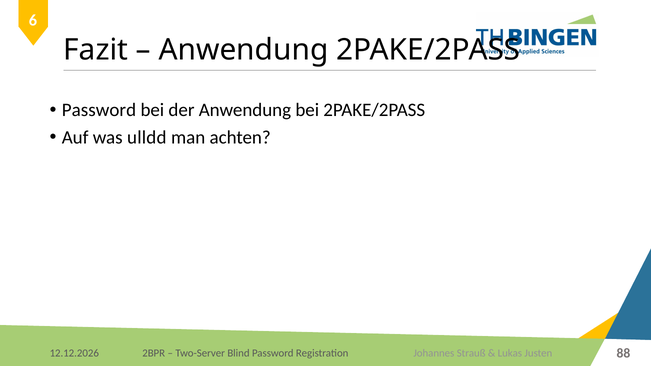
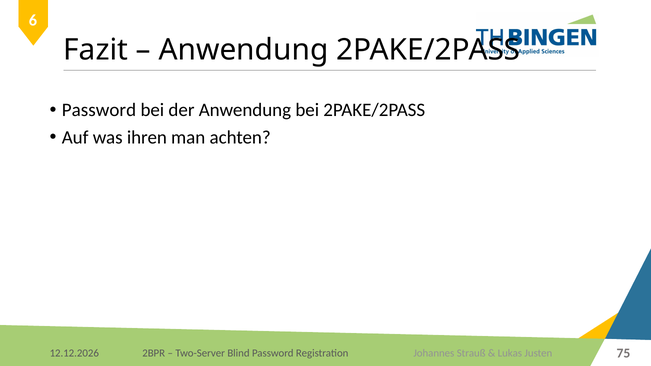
ulldd: ulldd -> ihren
88: 88 -> 75
